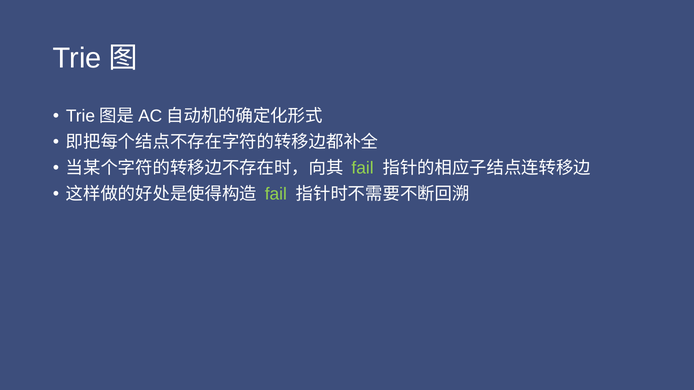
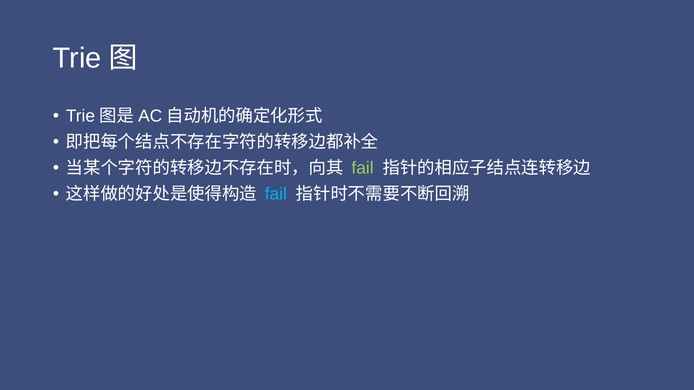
fail at (276, 194) colour: light green -> light blue
